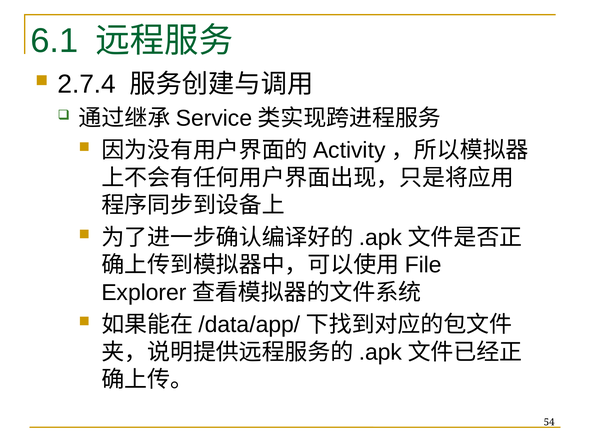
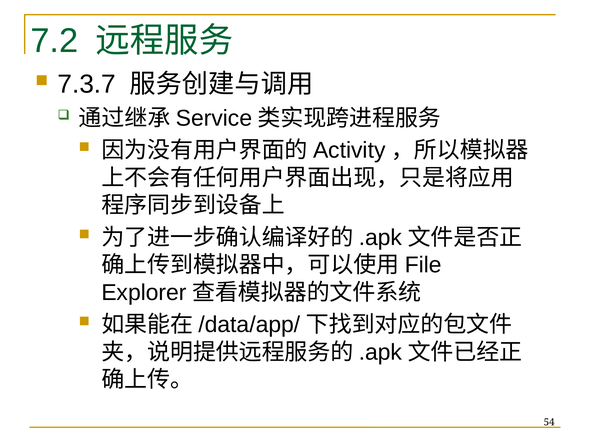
6.1: 6.1 -> 7.2
2.7.4: 2.7.4 -> 7.3.7
